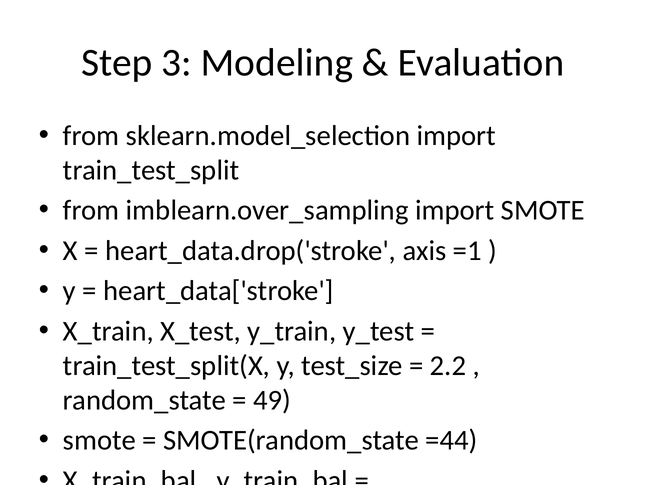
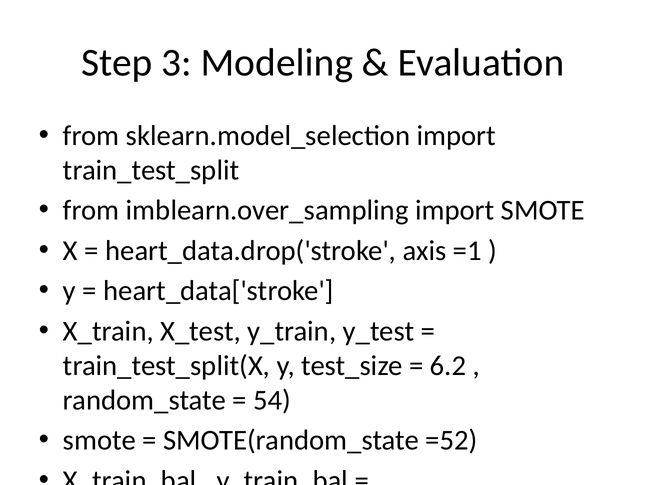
2.2: 2.2 -> 6.2
49: 49 -> 54
=44: =44 -> =52
